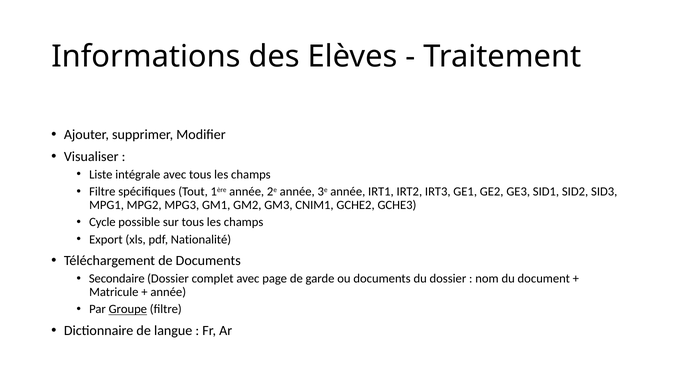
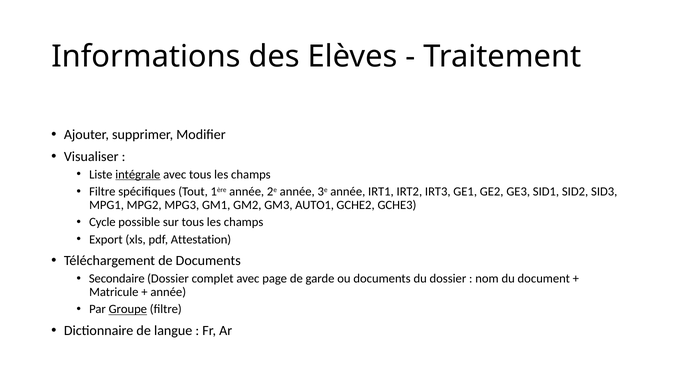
intégrale underline: none -> present
CNIM1: CNIM1 -> AUTO1
Nationalité: Nationalité -> Attestation
